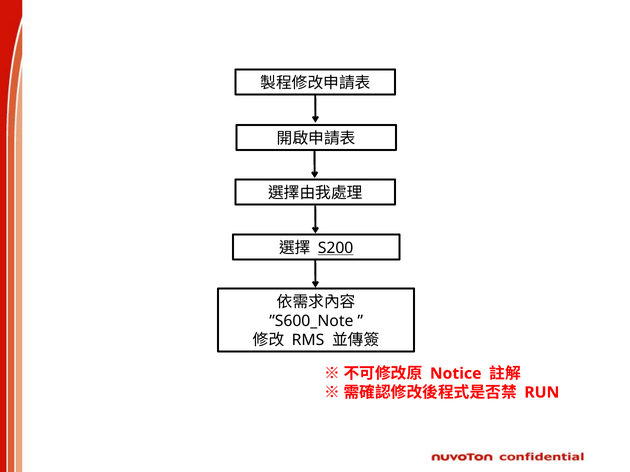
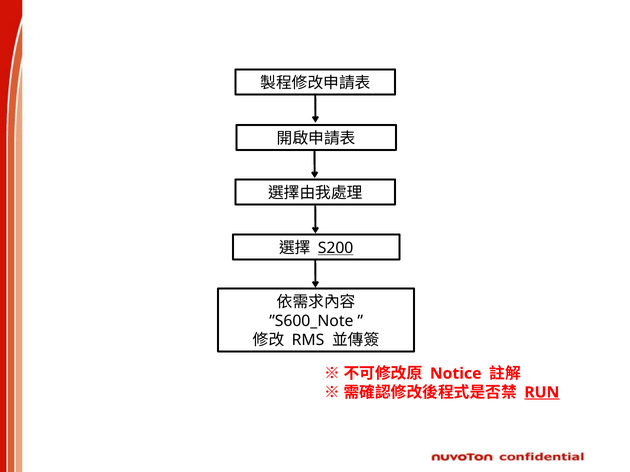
RUN underline: none -> present
